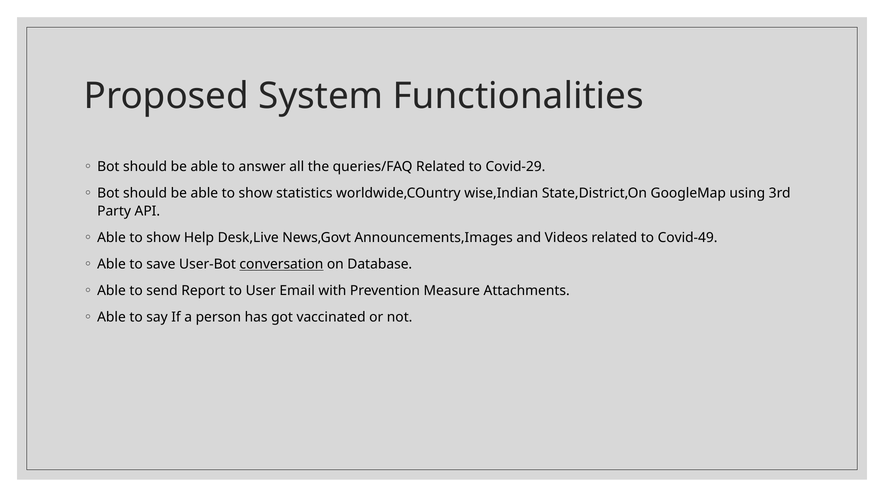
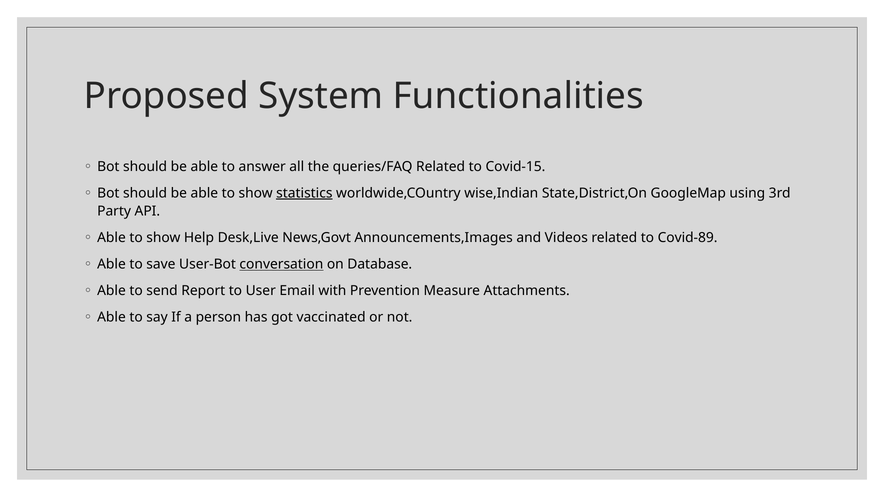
Covid-29: Covid-29 -> Covid-15
statistics underline: none -> present
Covid-49: Covid-49 -> Covid-89
